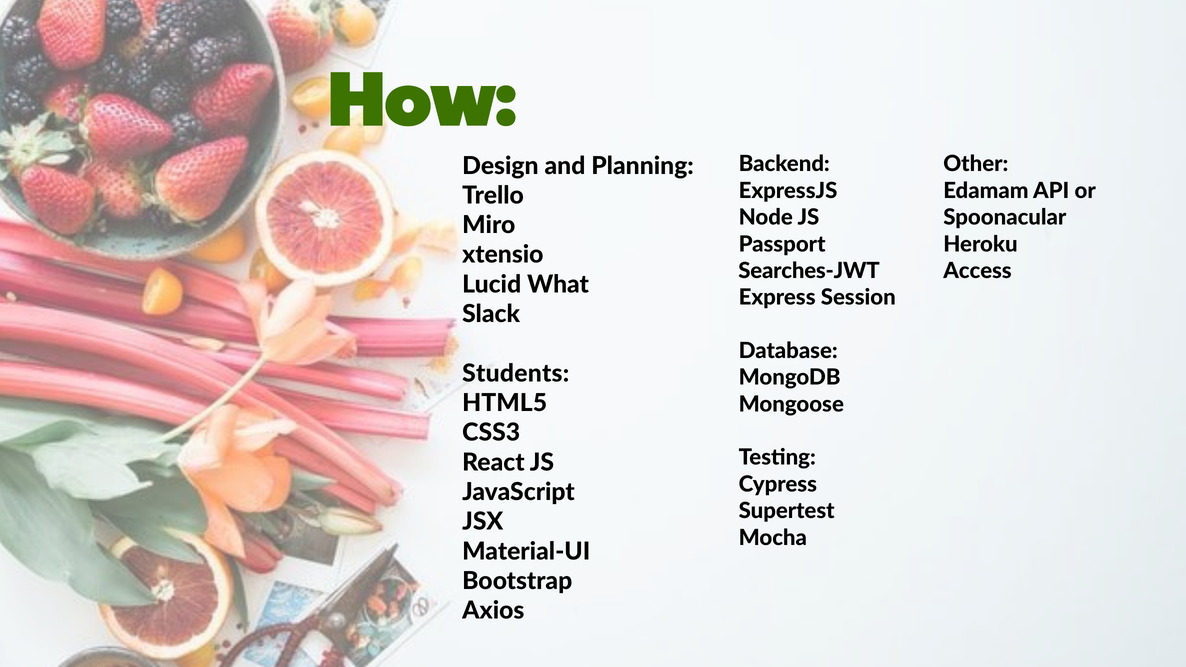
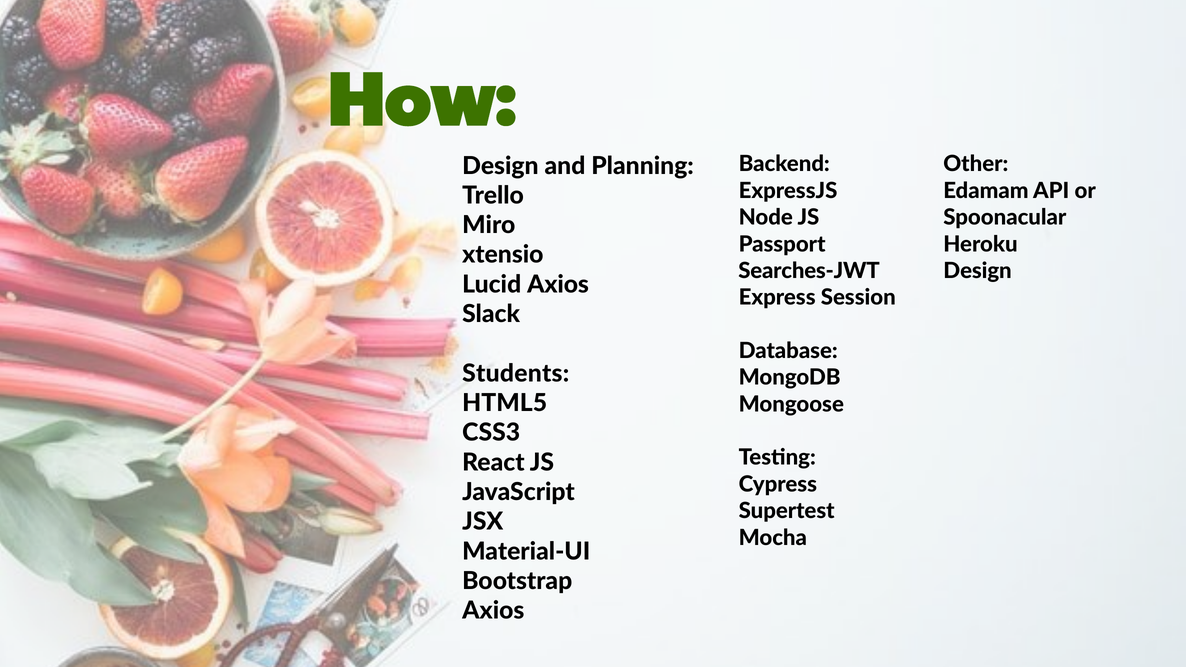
Access at (978, 271): Access -> Design
Lucid What: What -> Axios
